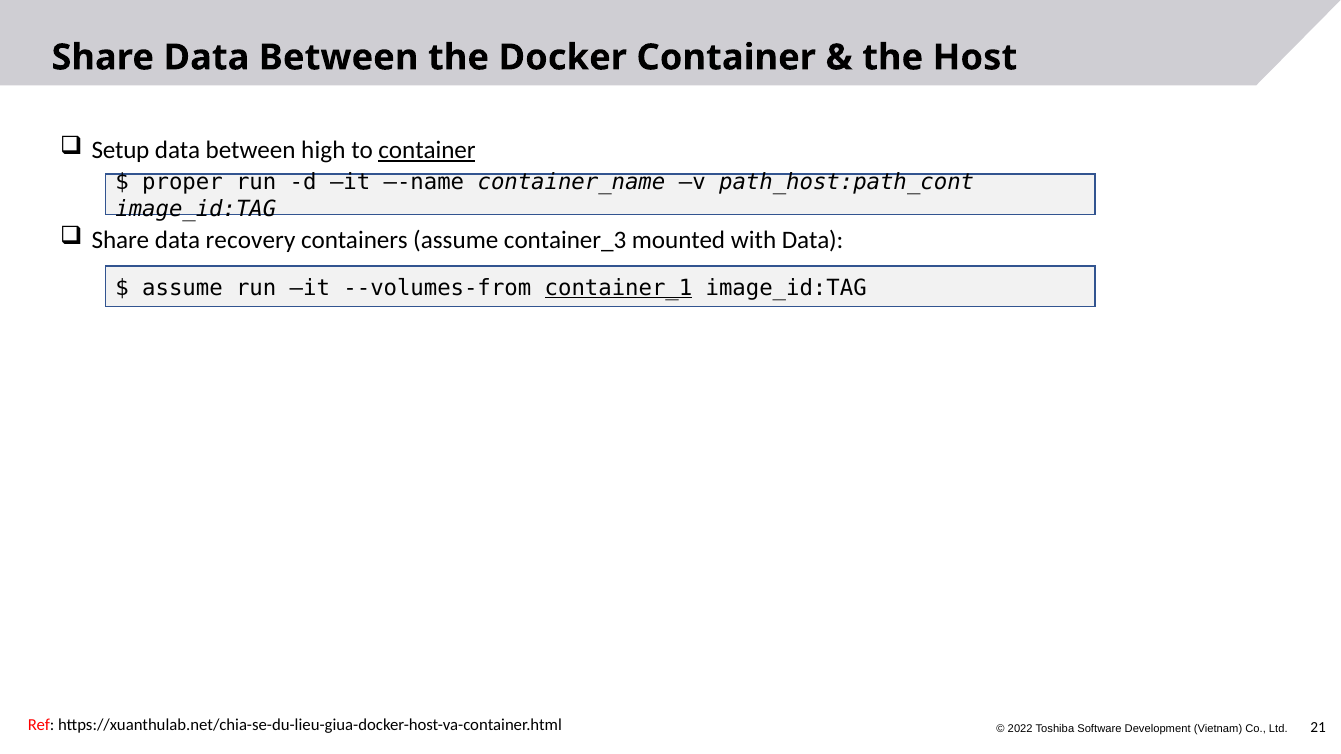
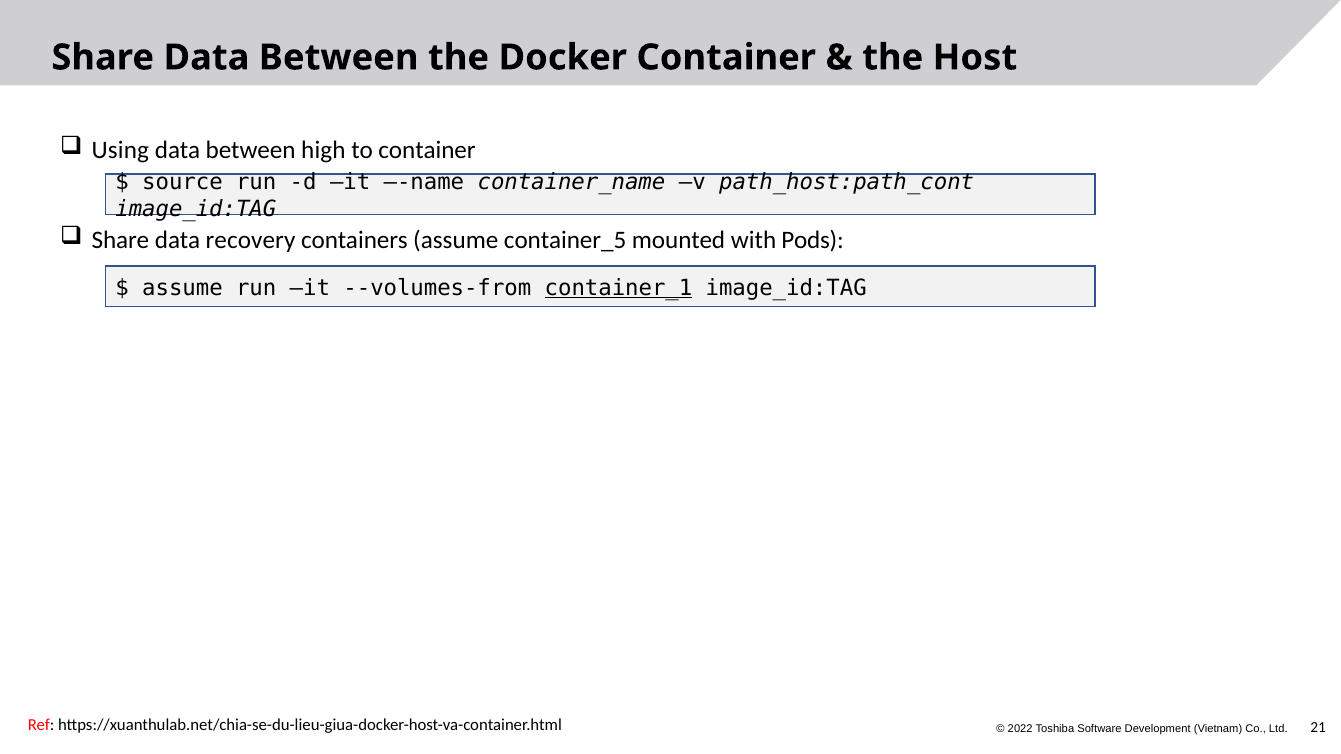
Setup: Setup -> Using
container at (427, 150) underline: present -> none
proper: proper -> source
container_3: container_3 -> container_5
with Data: Data -> Pods
